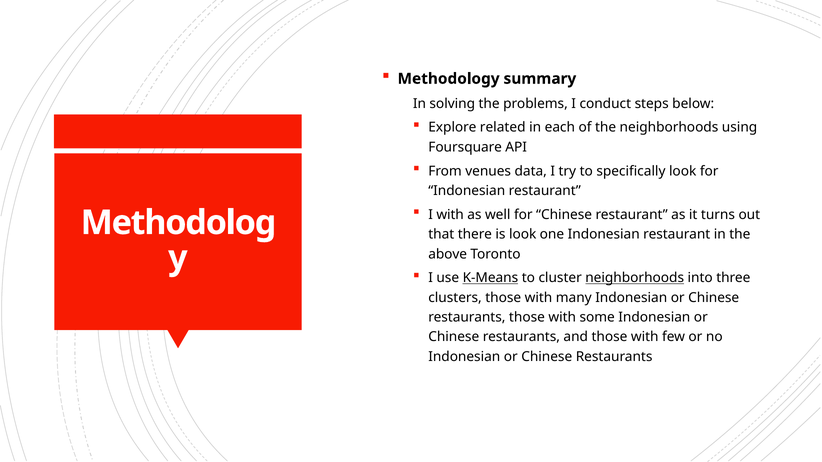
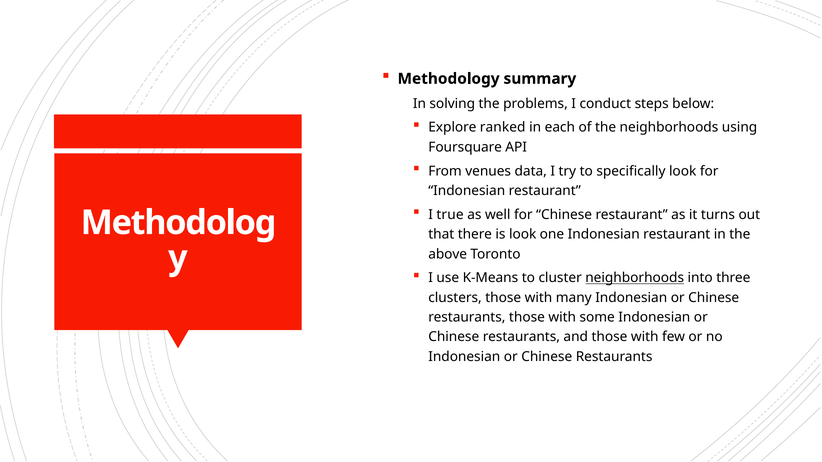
related: related -> ranked
I with: with -> true
K-Means underline: present -> none
